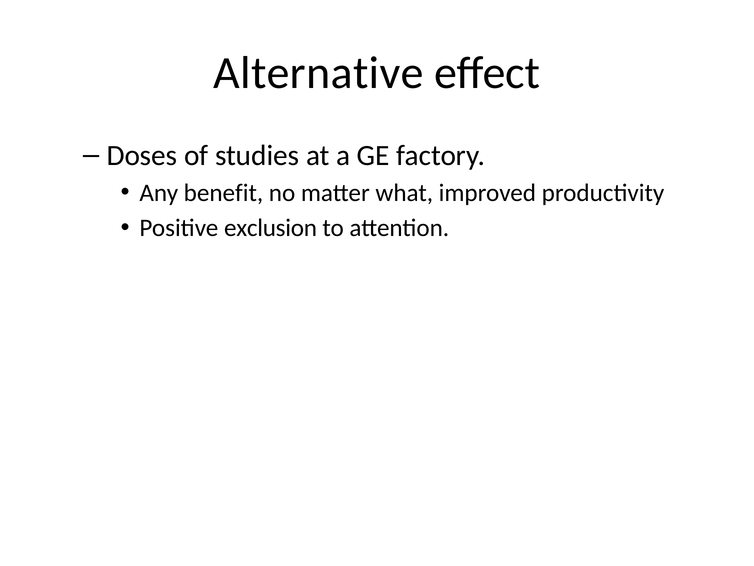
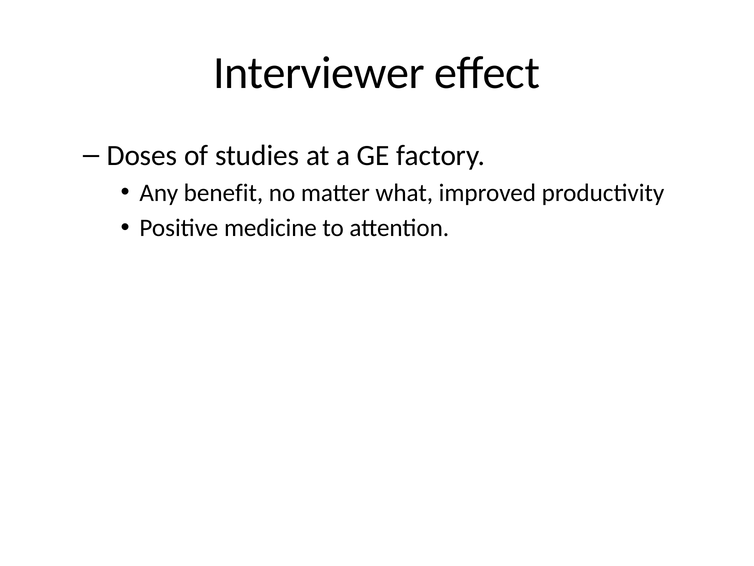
Alternative: Alternative -> Interviewer
exclusion: exclusion -> medicine
